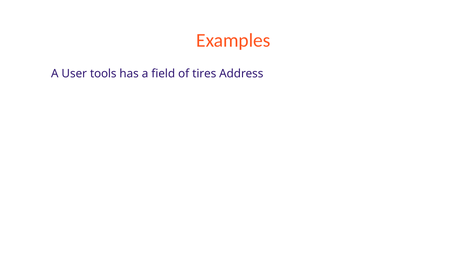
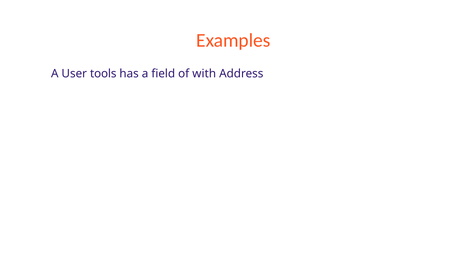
tires: tires -> with
